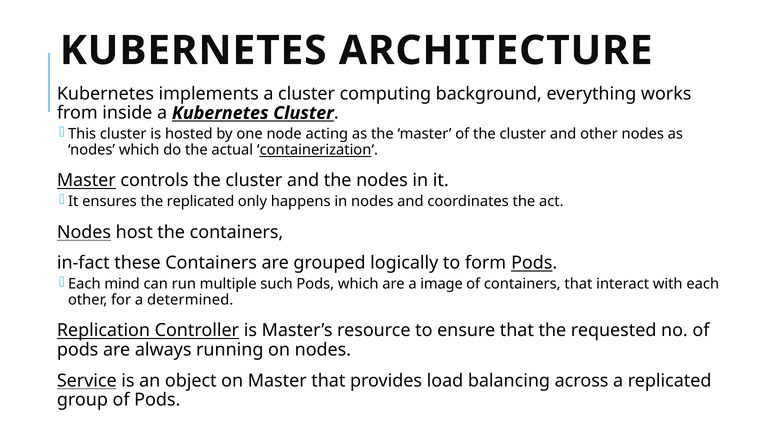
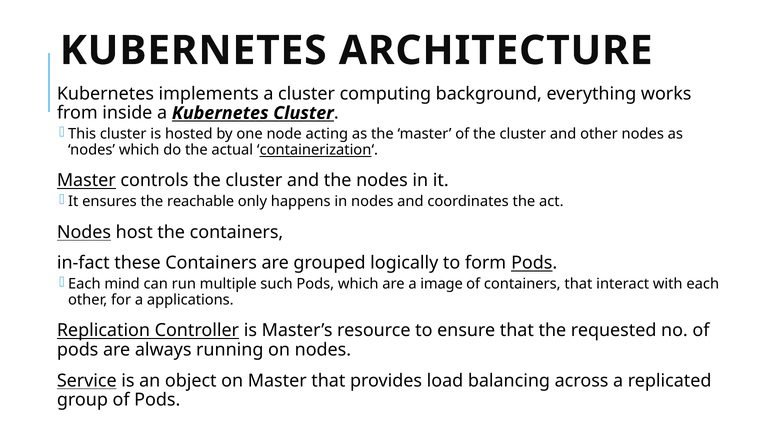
the replicated: replicated -> reachable
determined: determined -> applications
